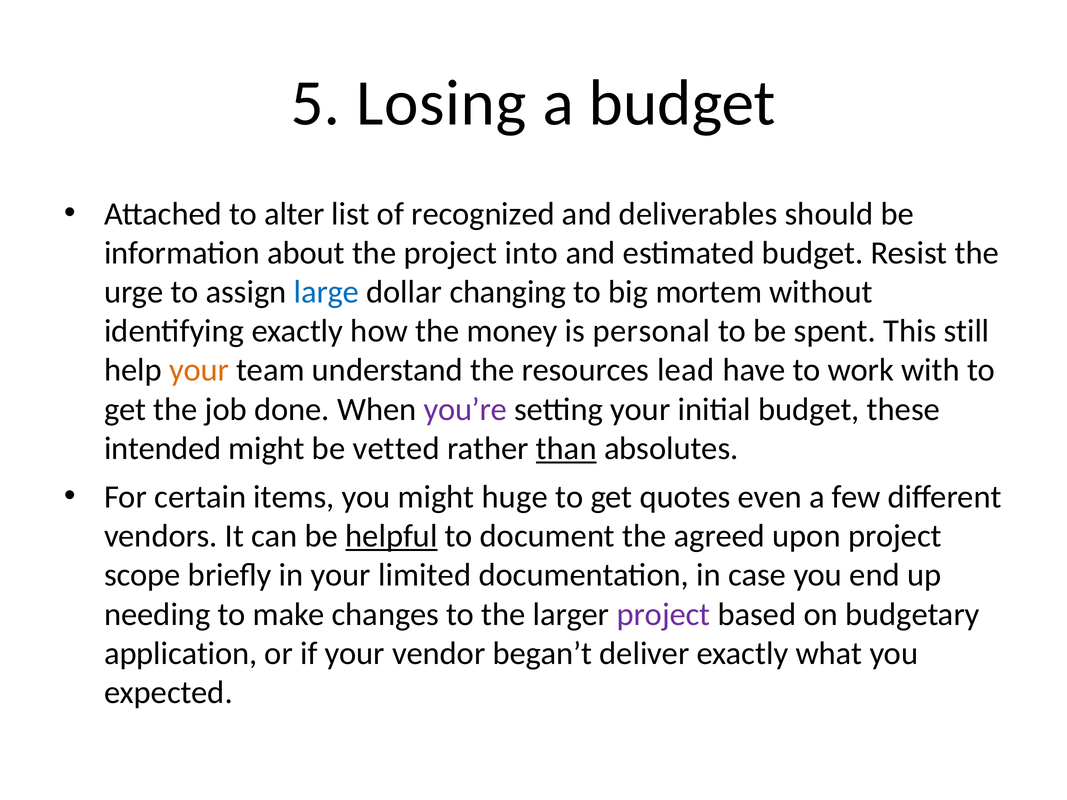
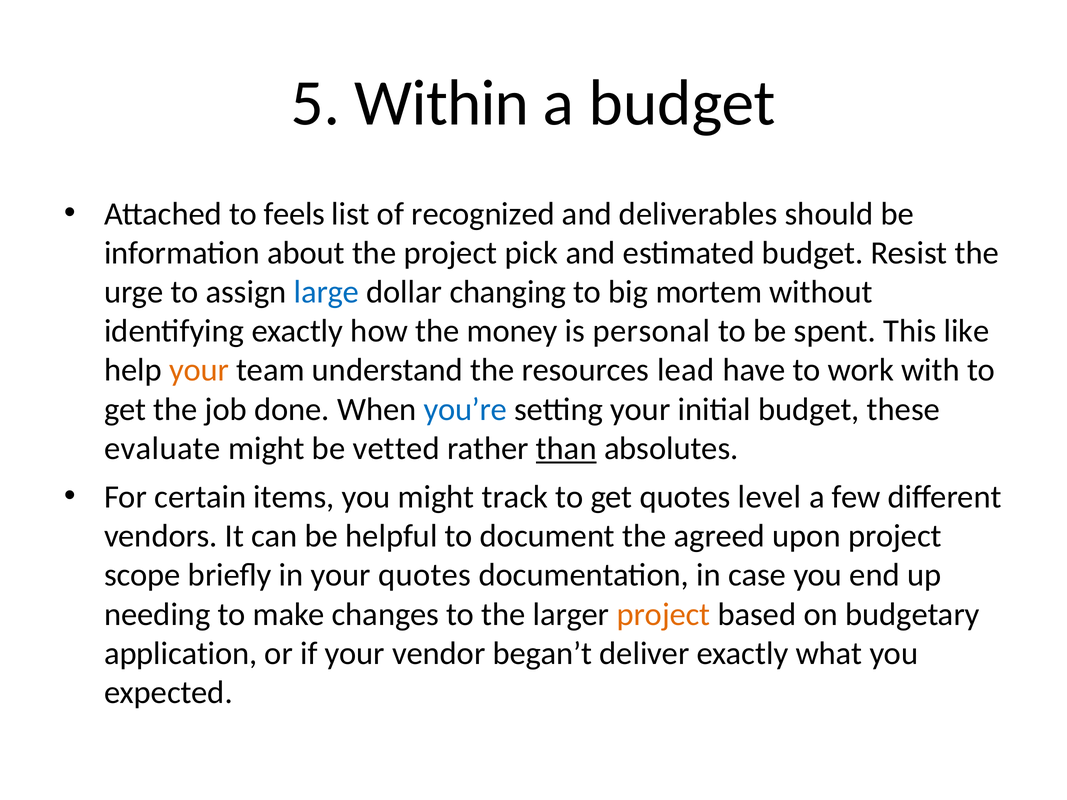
Losing: Losing -> Within
alter: alter -> feels
into: into -> pick
still: still -> like
you’re colour: purple -> blue
intended: intended -> evaluate
huge: huge -> track
even: even -> level
helpful underline: present -> none
your limited: limited -> quotes
project at (664, 614) colour: purple -> orange
